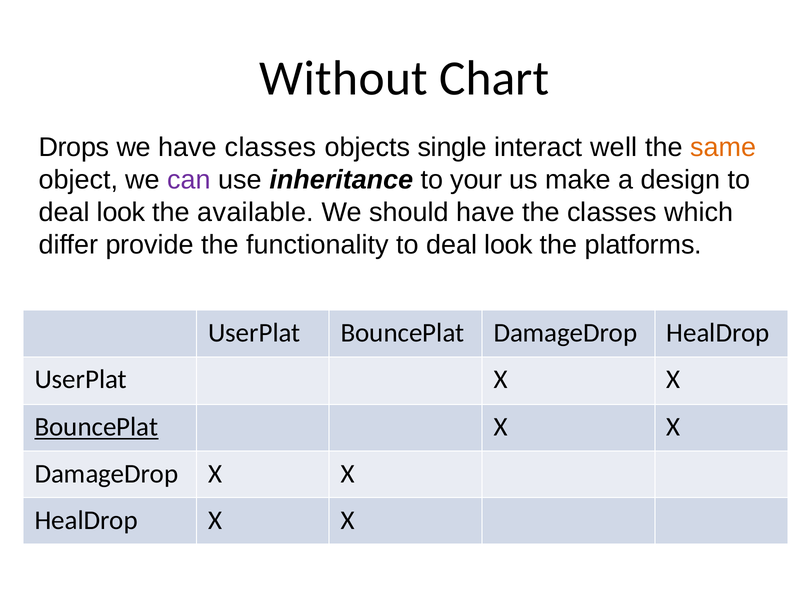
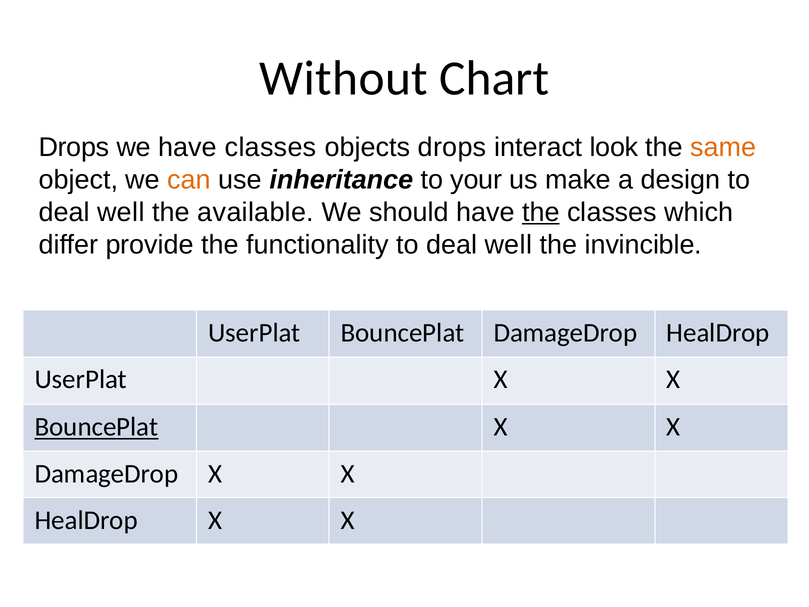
objects single: single -> drops
well: well -> look
can colour: purple -> orange
look at (121, 212): look -> well
the at (541, 212) underline: none -> present
functionality to deal look: look -> well
platforms: platforms -> invincible
